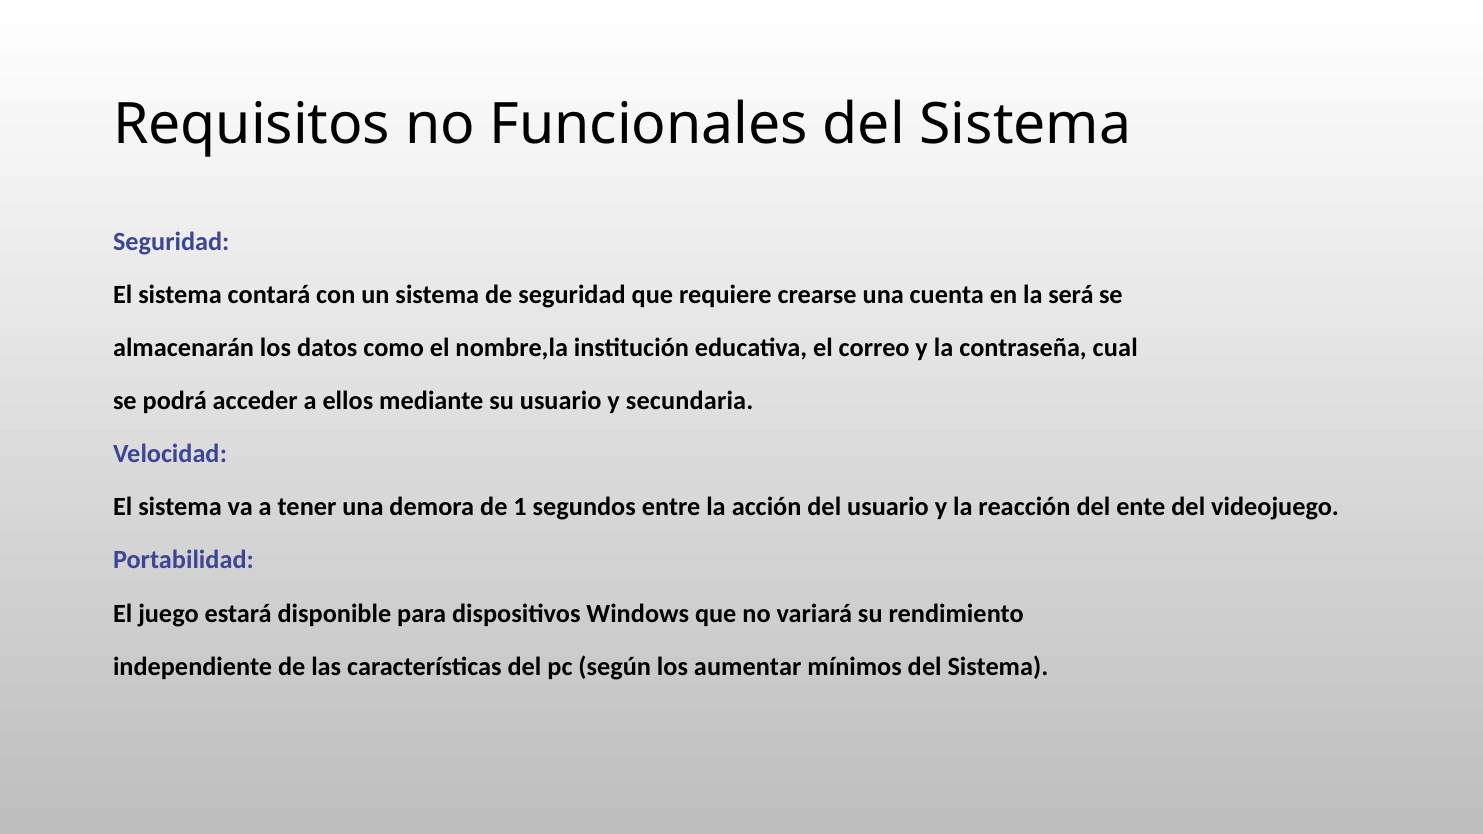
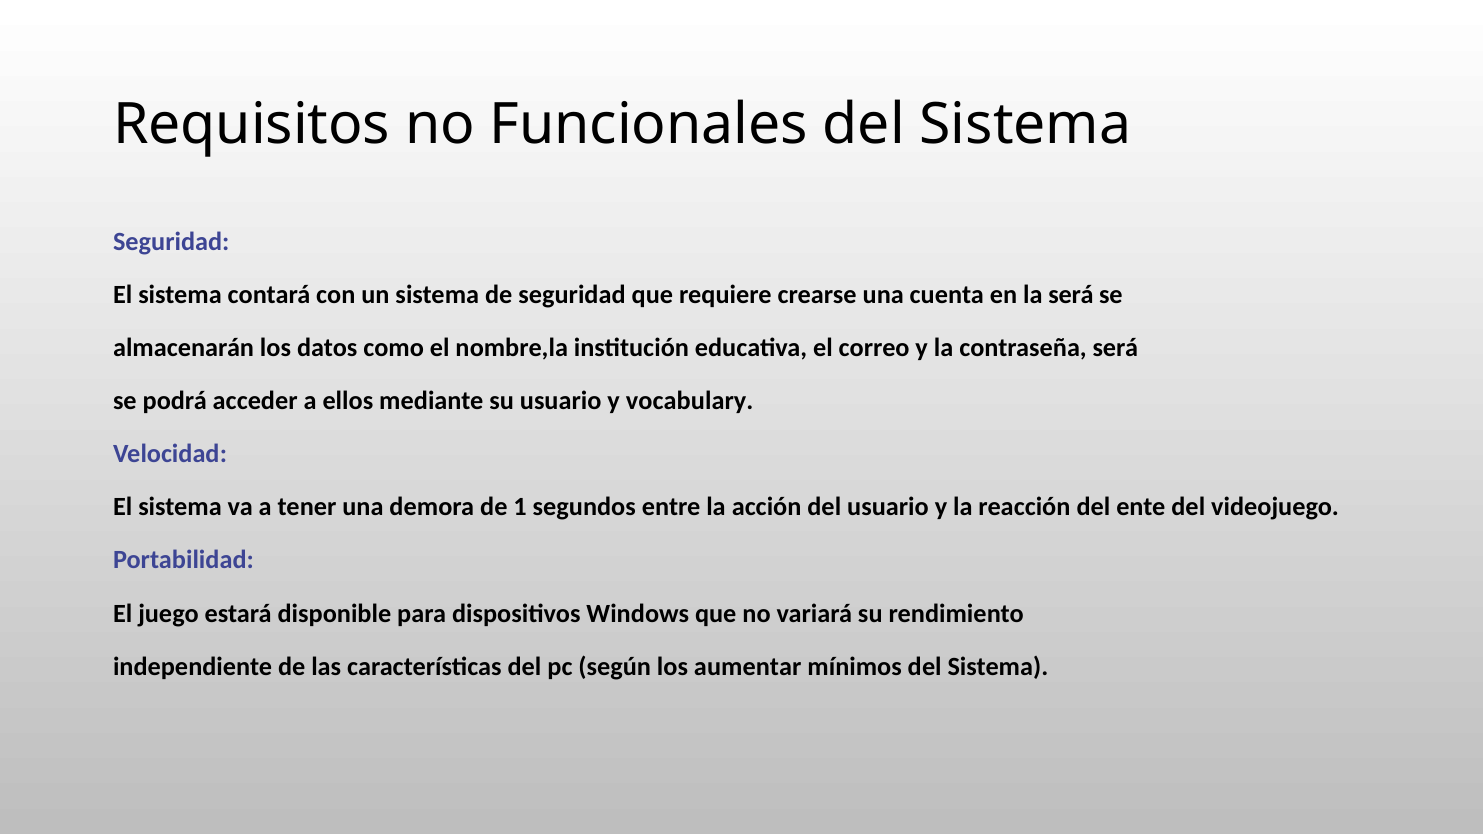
contraseña cual: cual -> será
secundaria: secundaria -> vocabulary
